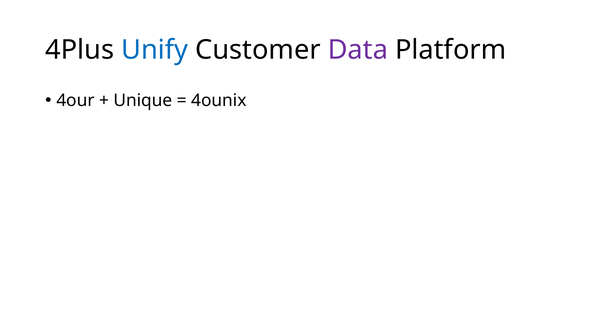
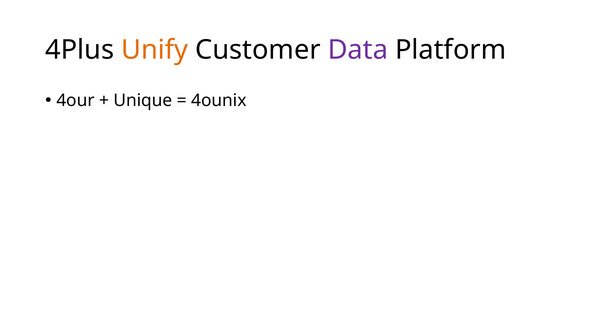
Unify colour: blue -> orange
